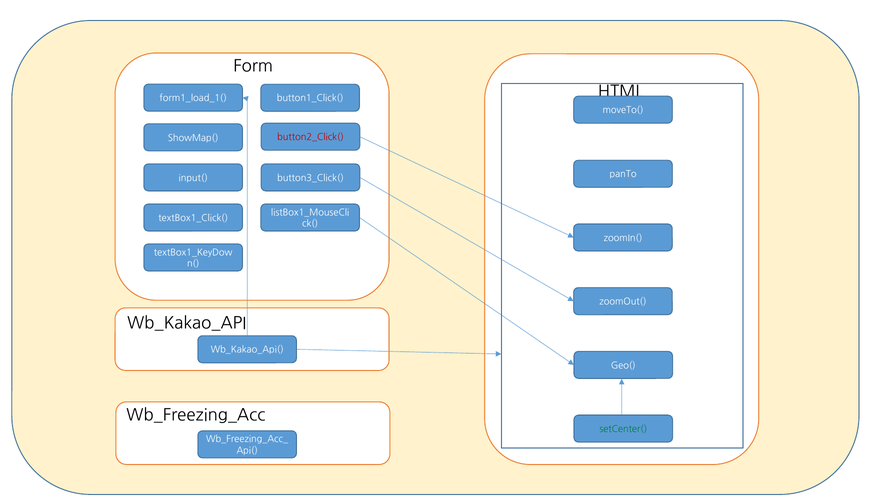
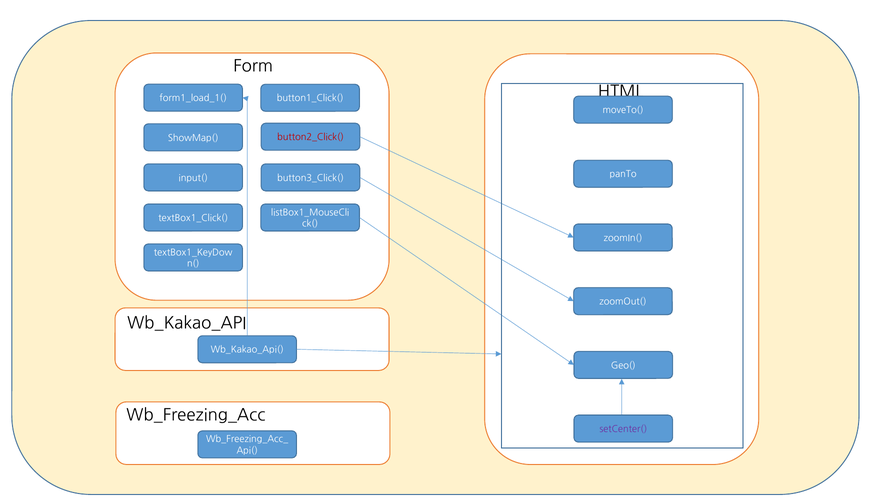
setCenter( colour: green -> purple
